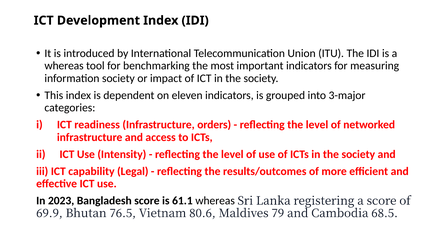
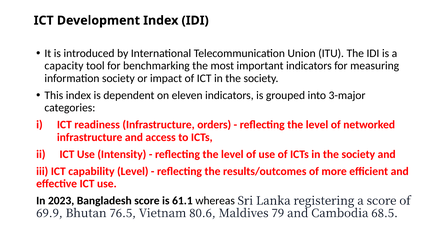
whereas at (64, 66): whereas -> capacity
capability Legal: Legal -> Level
